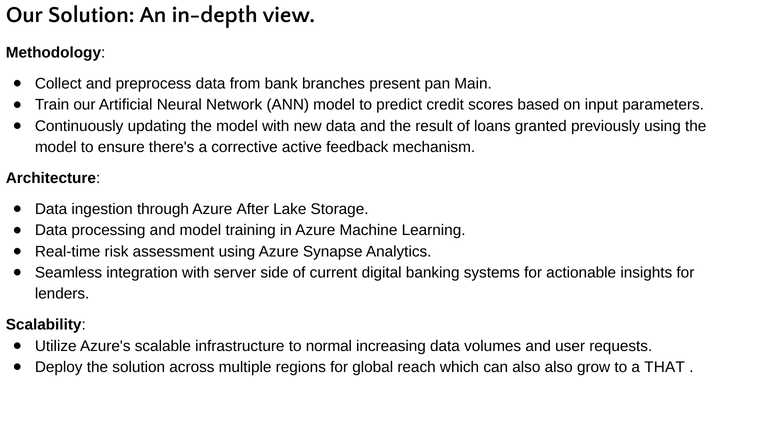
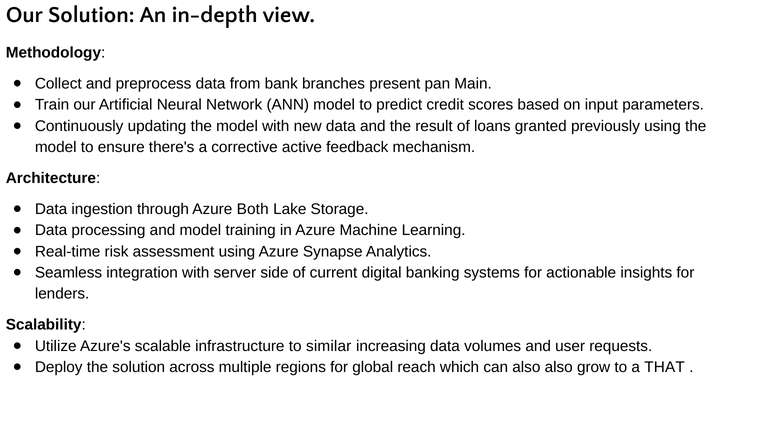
After: After -> Both
normal: normal -> similar
